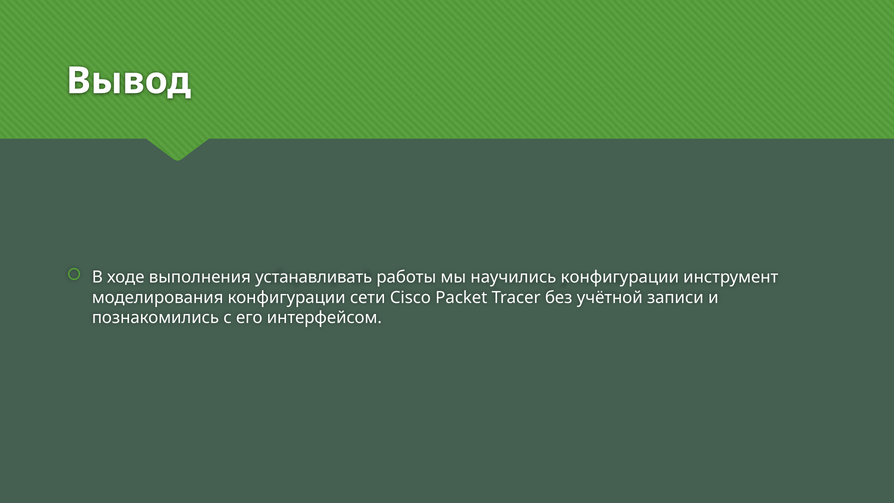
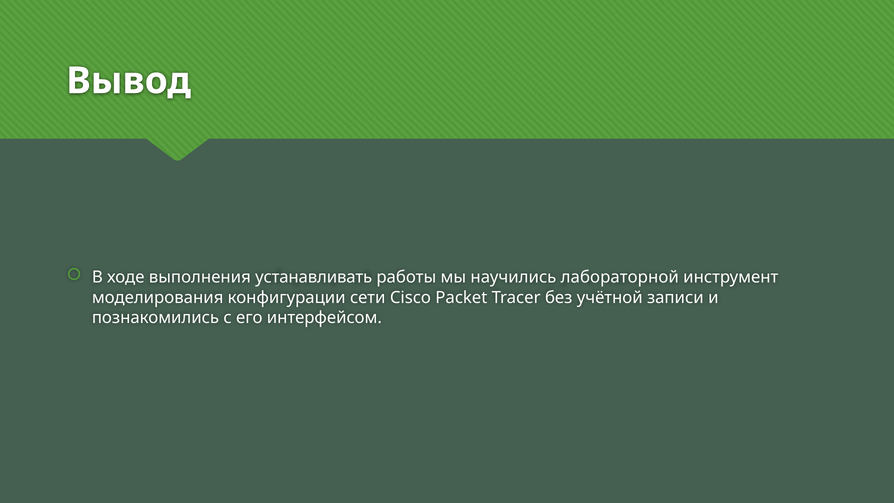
научились конфигурации: конфигурации -> лабораторной
